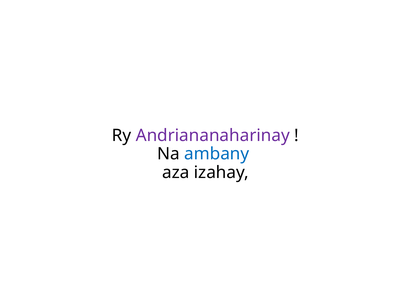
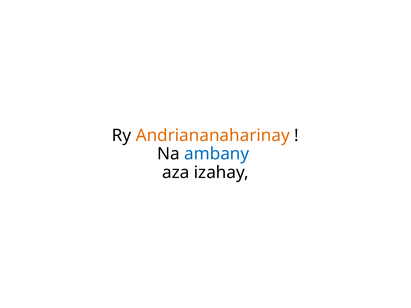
Andriananaharinay colour: purple -> orange
